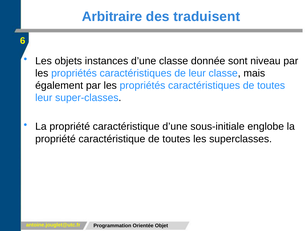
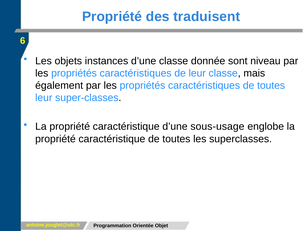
Arbitraire at (112, 17): Arbitraire -> Propriété
sous-initiale: sous-initiale -> sous-usage
